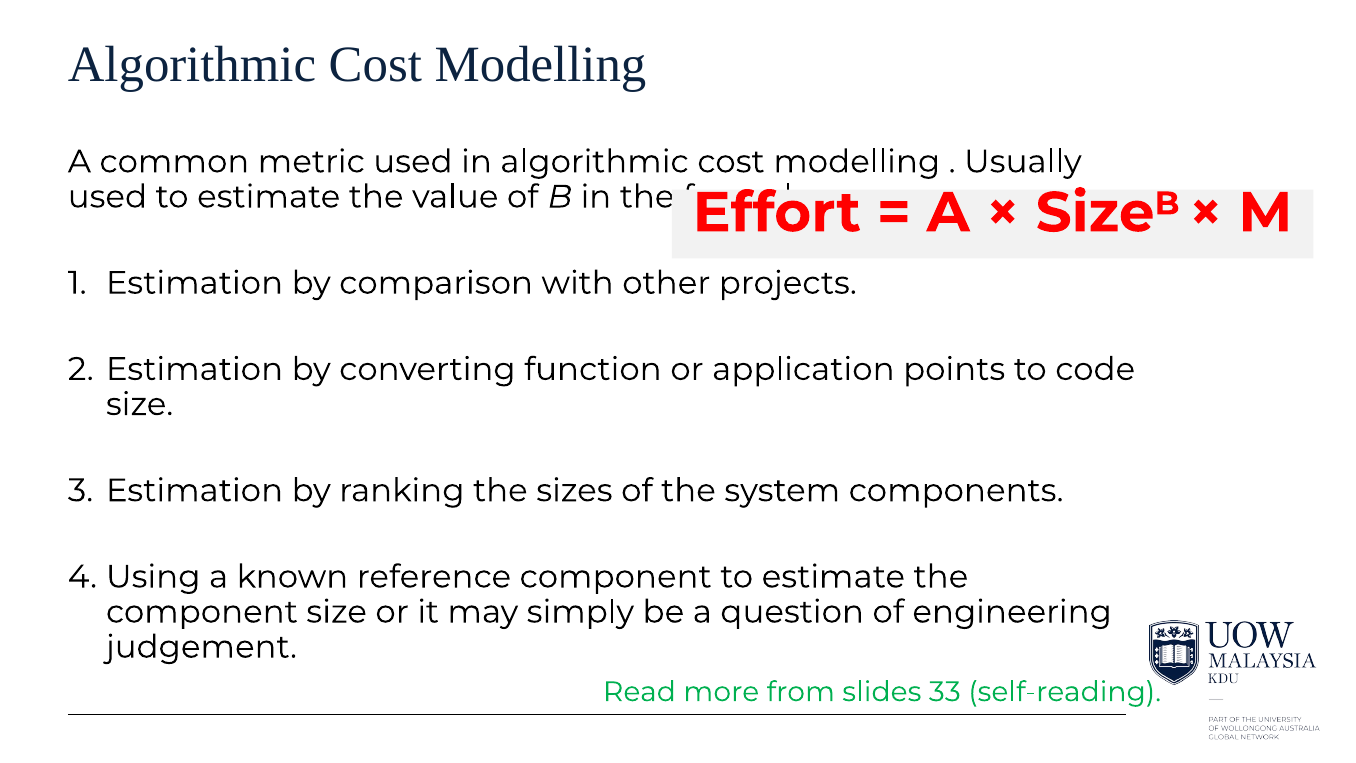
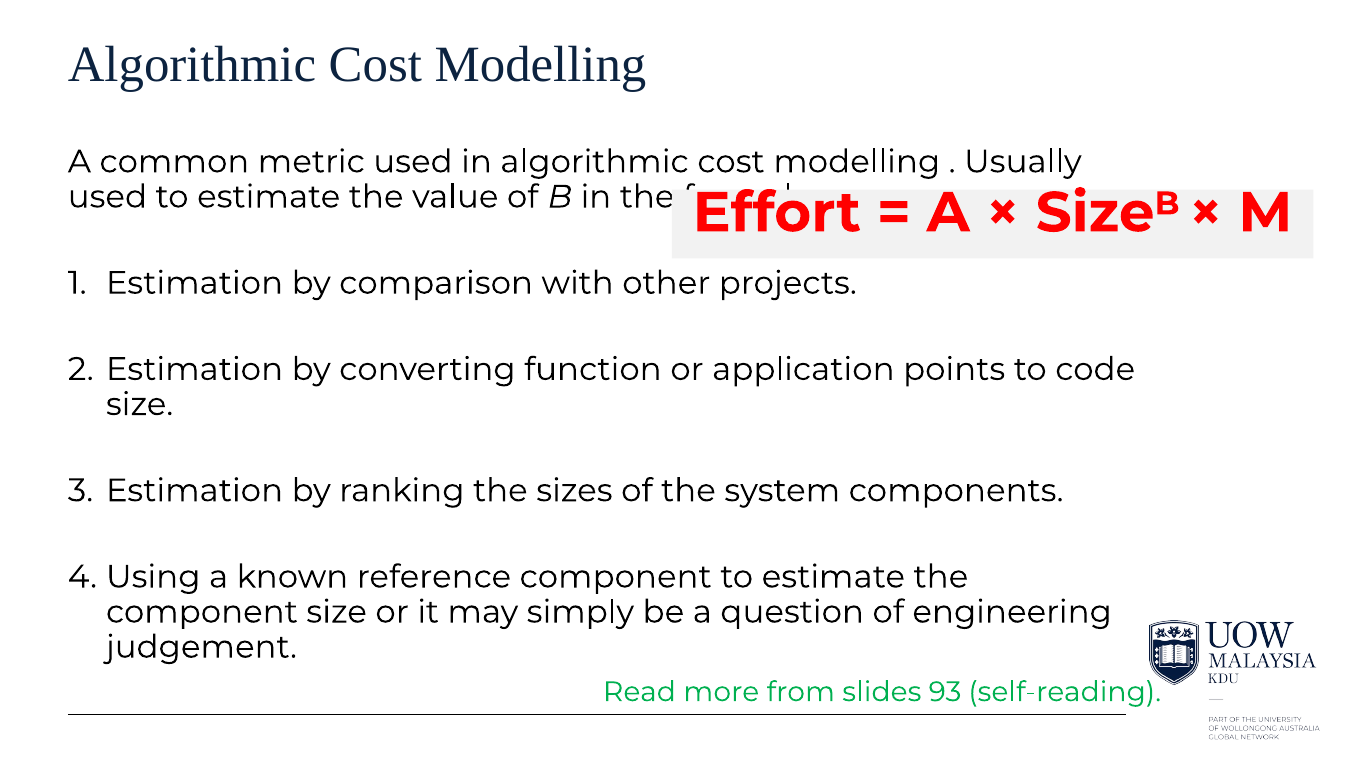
33: 33 -> 93
